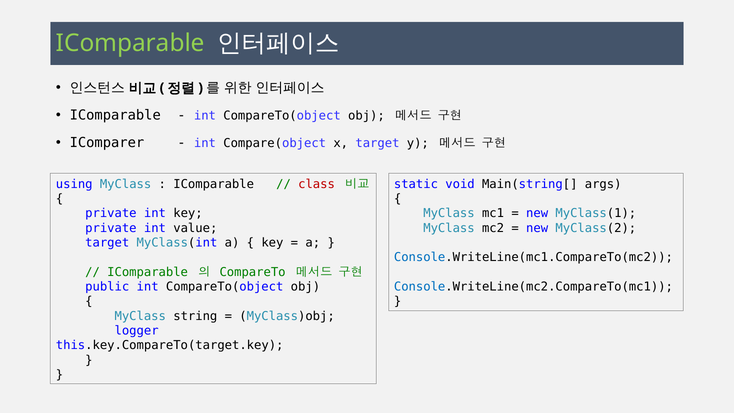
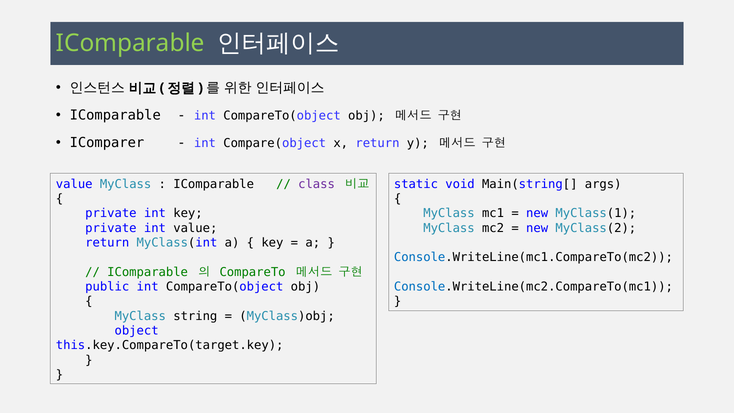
x target: target -> return
using at (74, 184): using -> value
class colour: red -> purple
target at (107, 243): target -> return
logger: logger -> object
